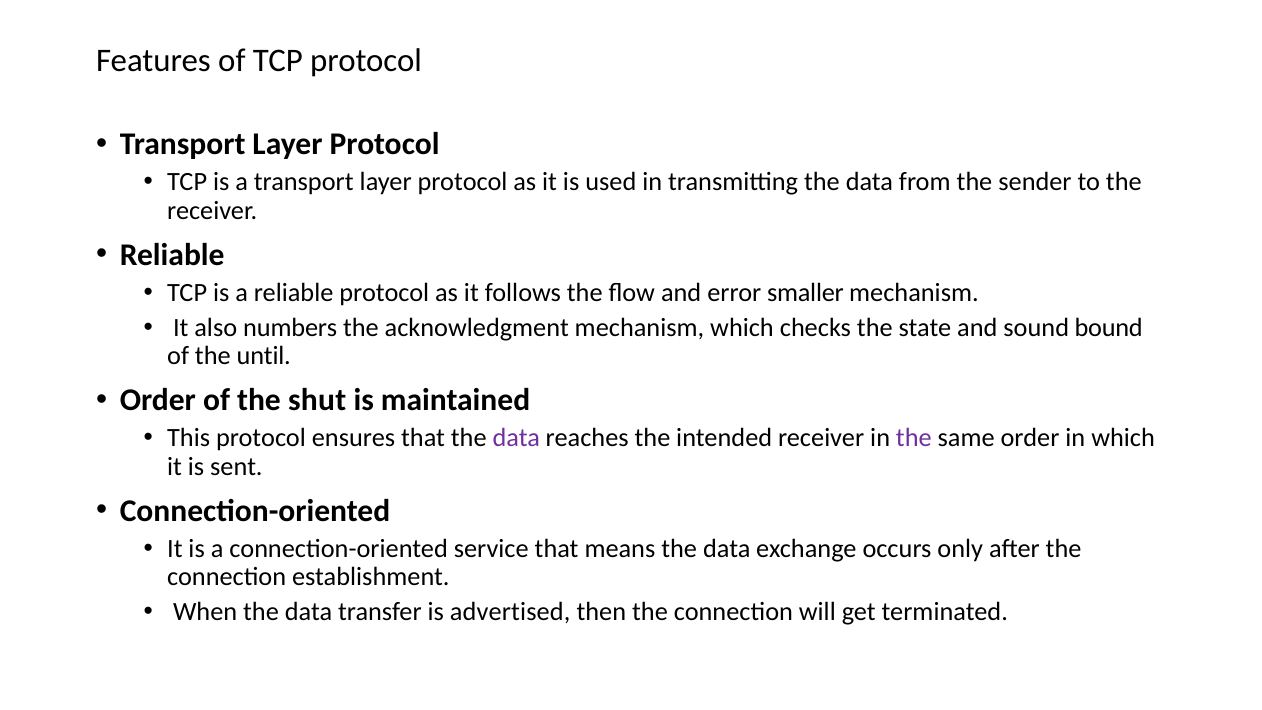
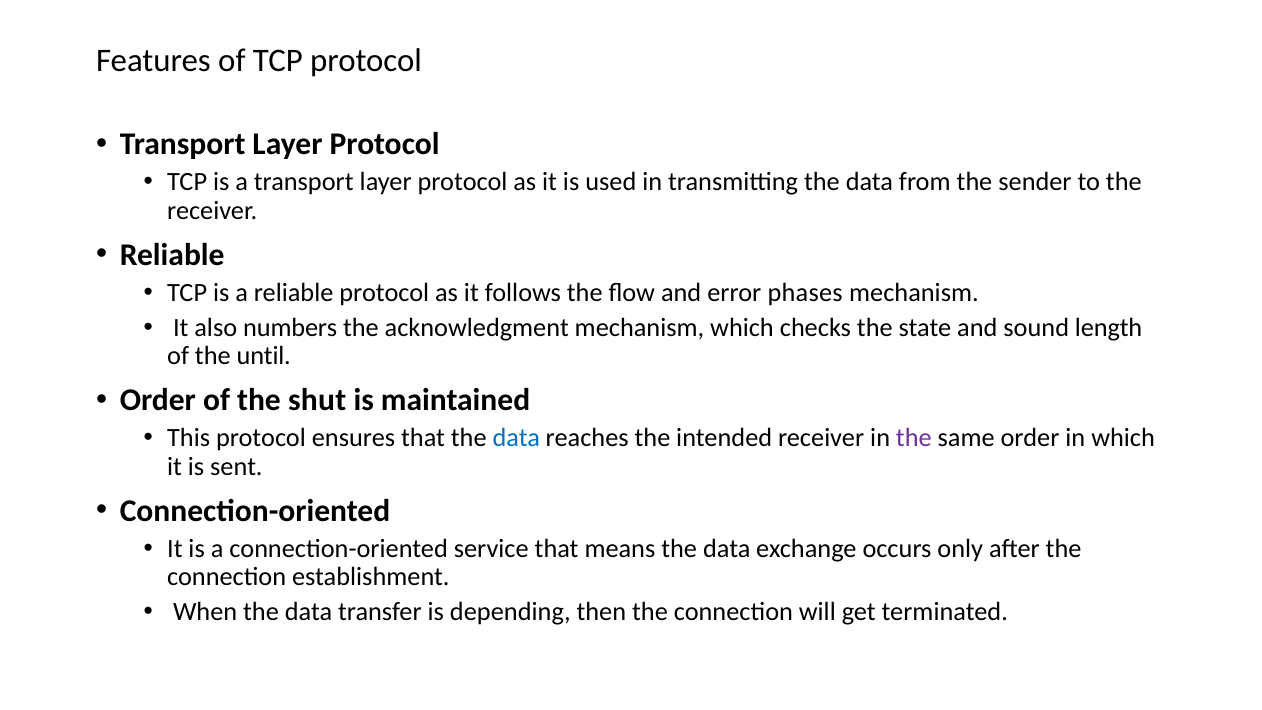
smaller: smaller -> phases
bound: bound -> length
data at (516, 438) colour: purple -> blue
advertised: advertised -> depending
